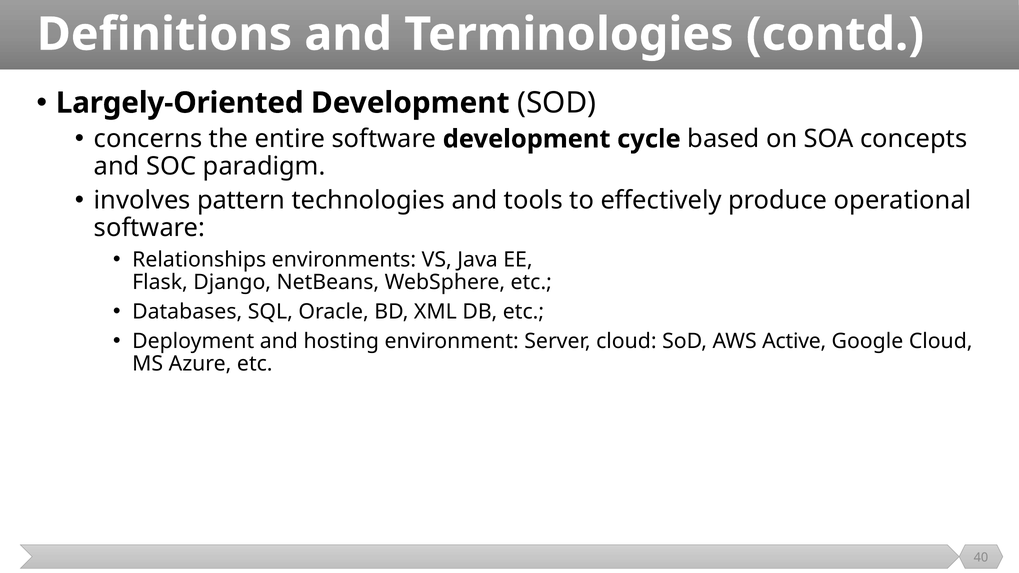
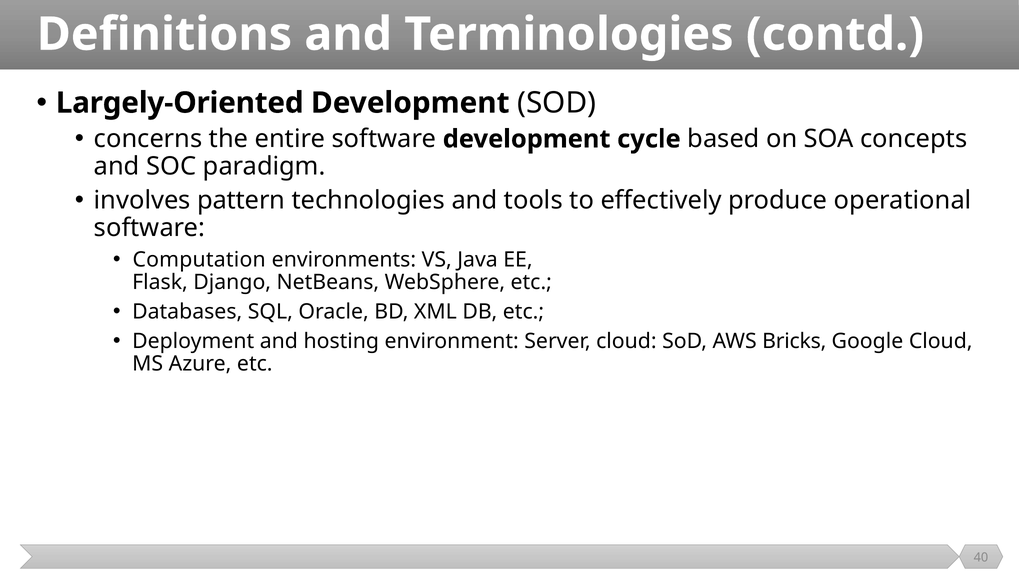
Relationships: Relationships -> Computation
Active: Active -> Bricks
